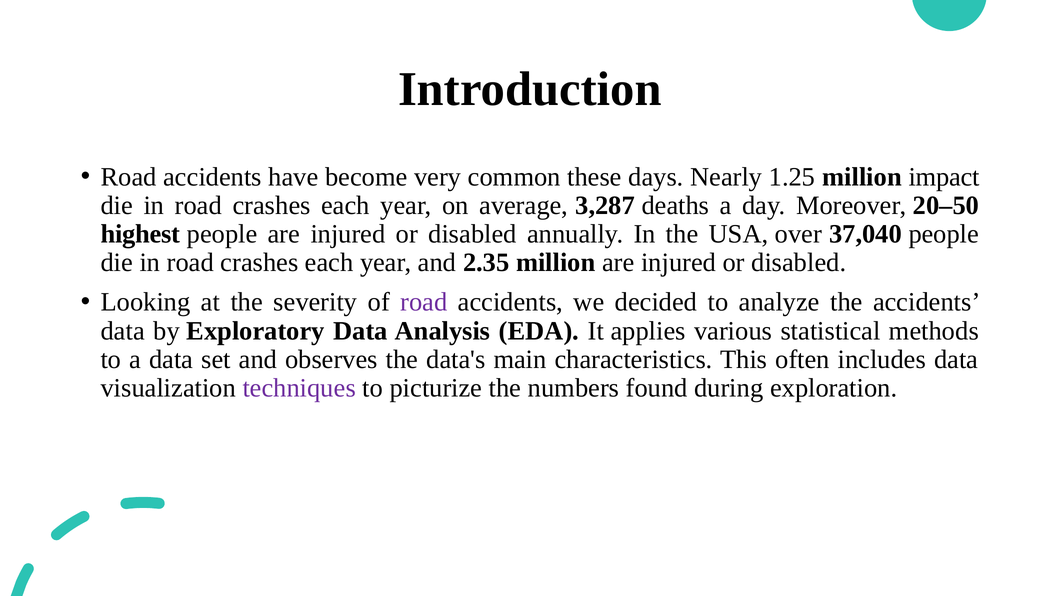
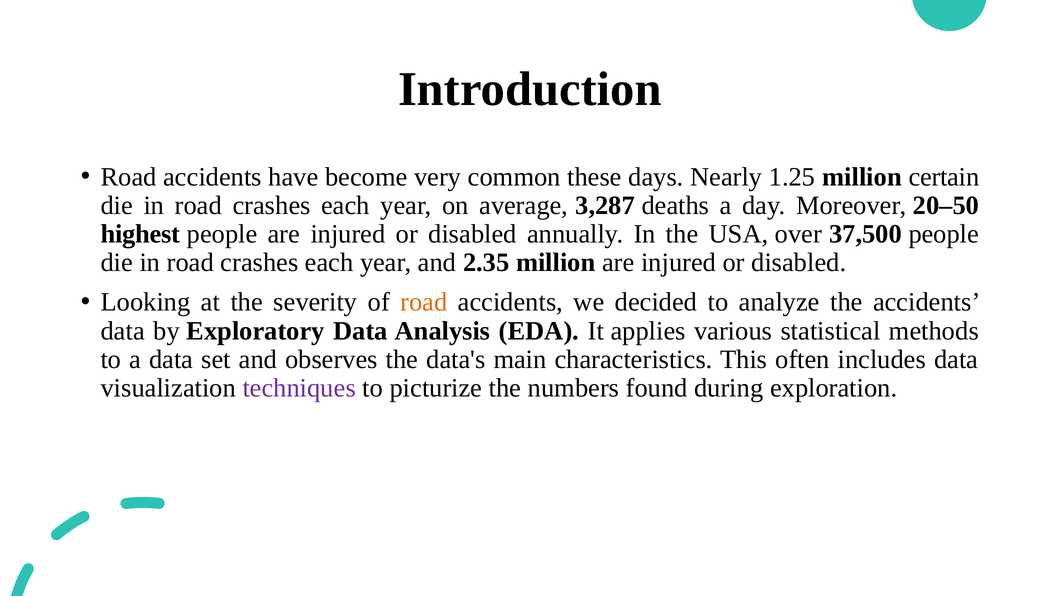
impact: impact -> certain
37,040: 37,040 -> 37,500
road at (424, 302) colour: purple -> orange
